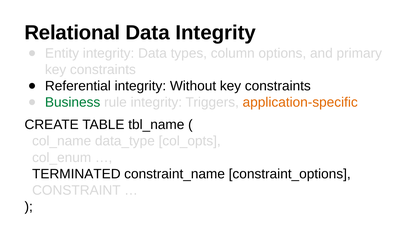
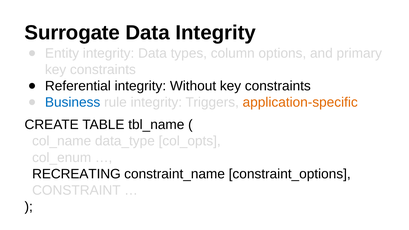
Relational: Relational -> Surrogate
Business colour: green -> blue
TERMINATED: TERMINATED -> RECREATING
